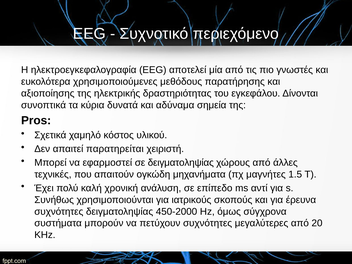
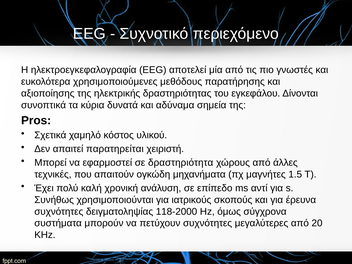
σε δειγματοληψίας: δειγματοληψίας -> δραστηριότητα
450-2000: 450-2000 -> 118-2000
